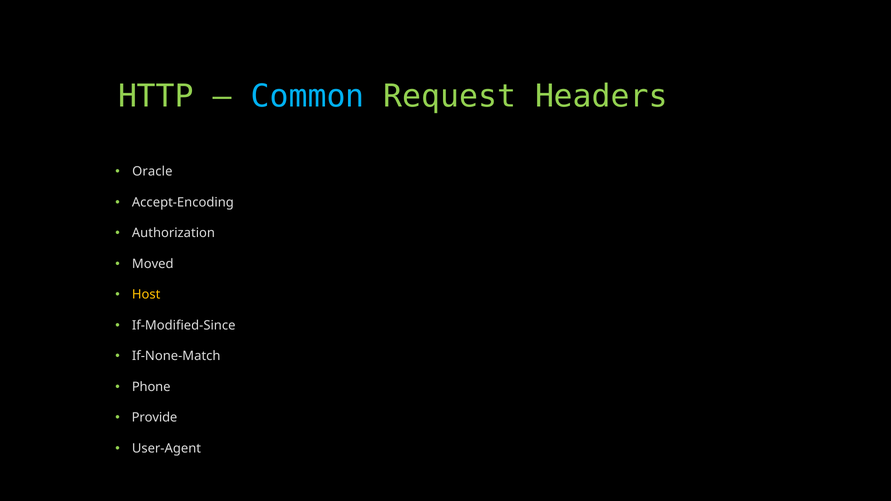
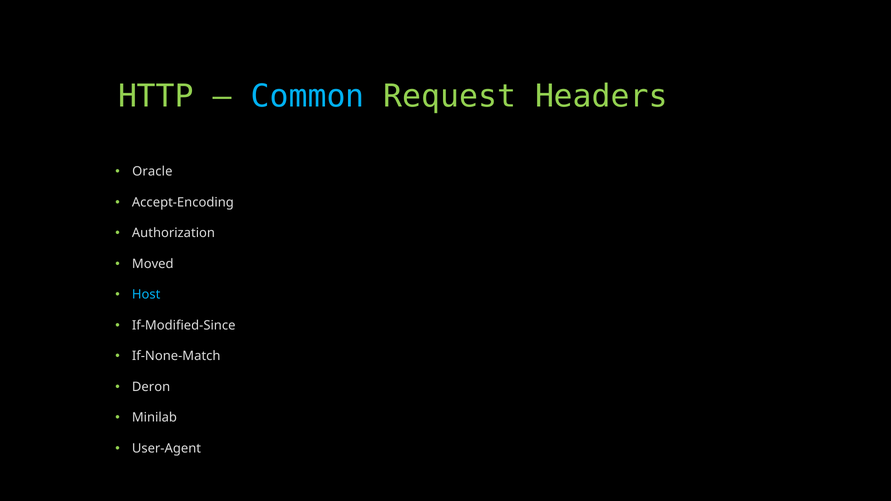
Host colour: yellow -> light blue
Phone: Phone -> Deron
Provide: Provide -> Minilab
